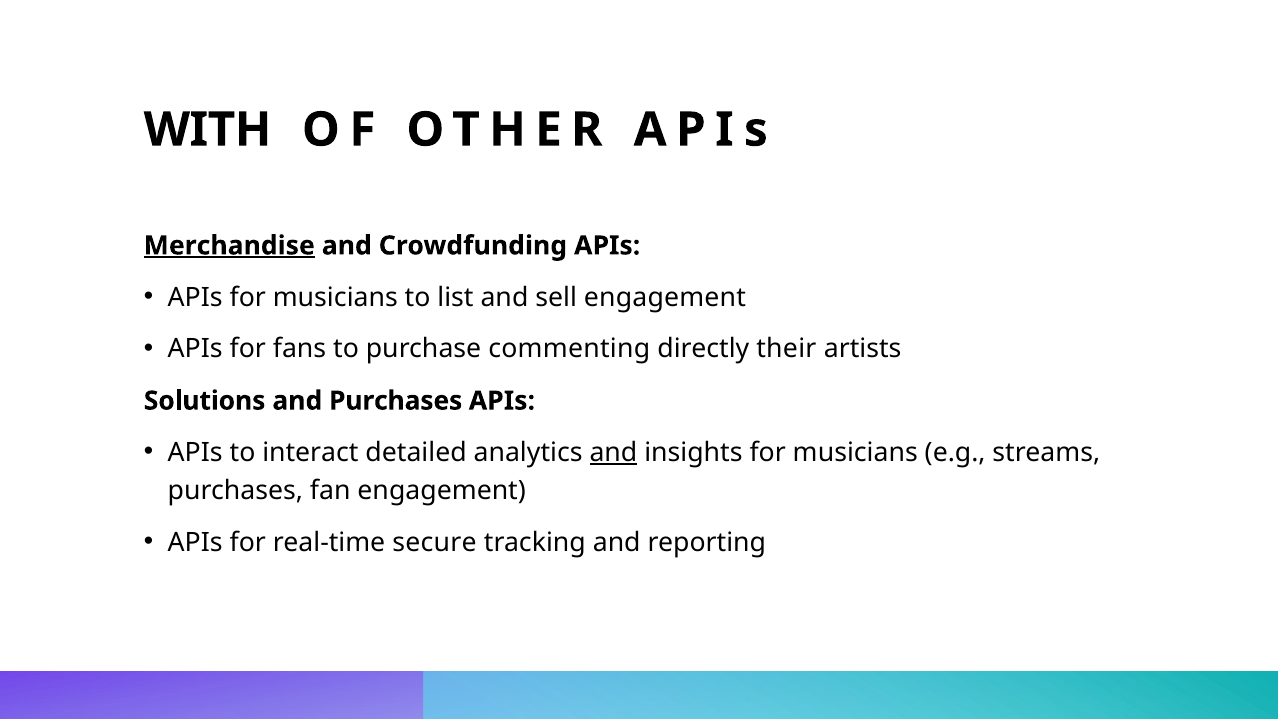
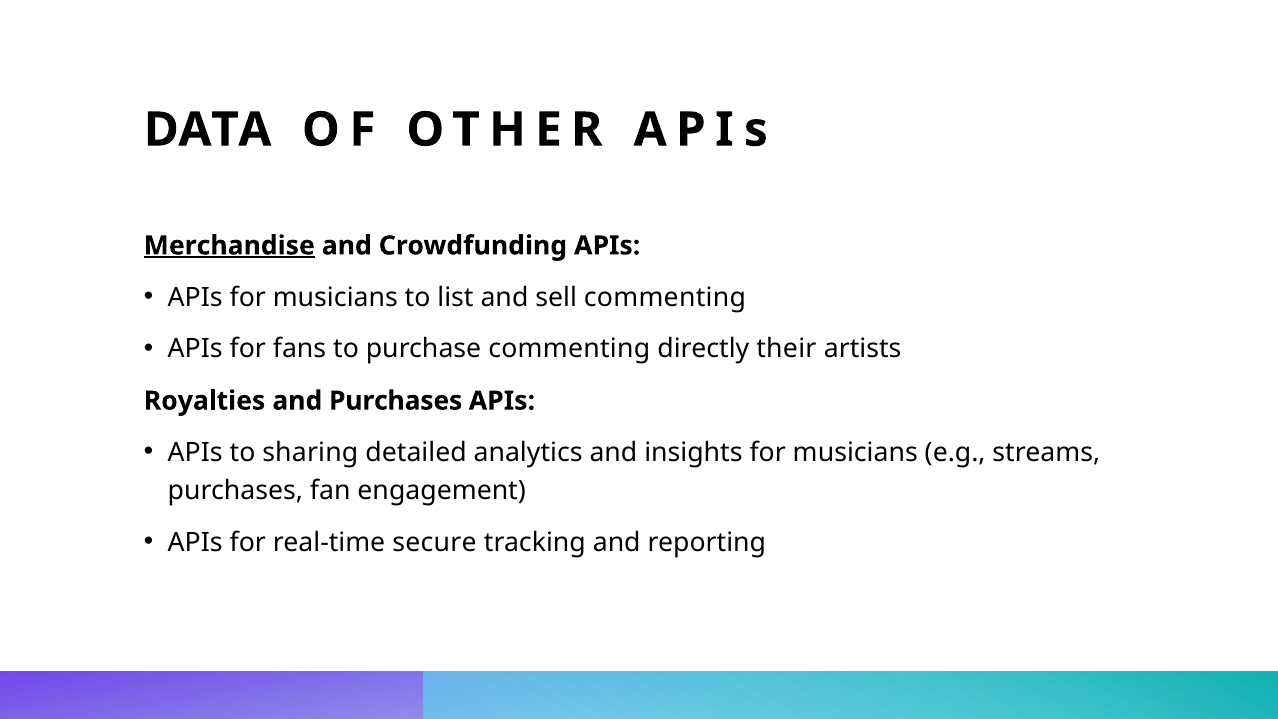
WITH: WITH -> DATA
sell engagement: engagement -> commenting
Solutions: Solutions -> Royalties
interact: interact -> sharing
and at (613, 452) underline: present -> none
